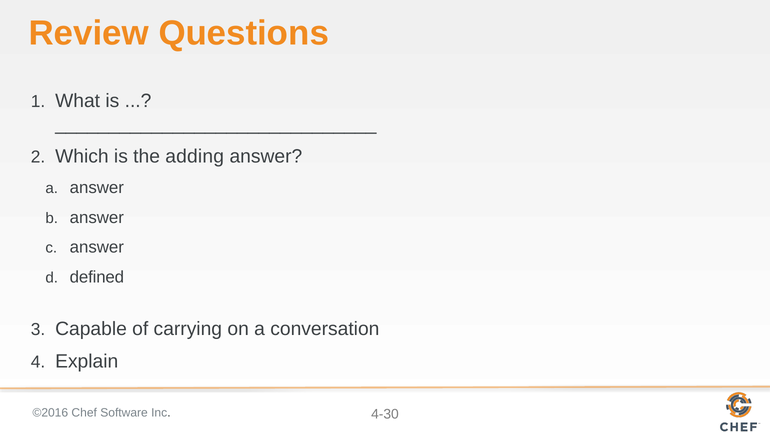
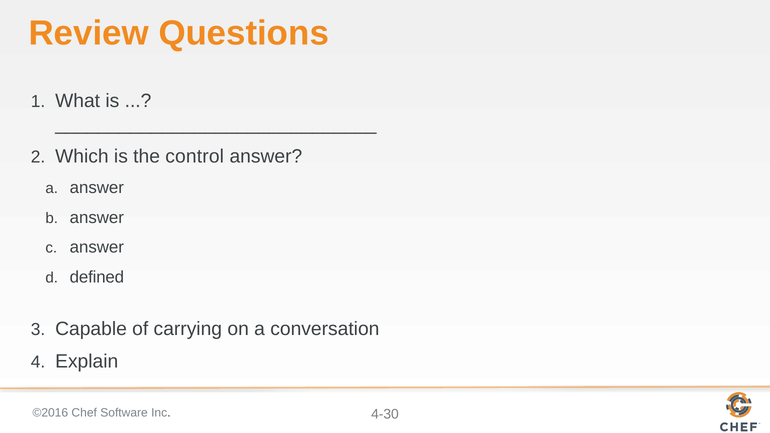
adding: adding -> control
